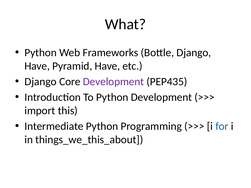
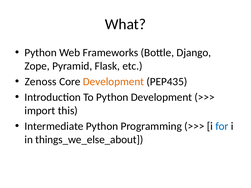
Have at (37, 66): Have -> Zope
Pyramid Have: Have -> Flask
Django at (41, 82): Django -> Zenoss
Development at (113, 82) colour: purple -> orange
things_we_this_about: things_we_this_about -> things_we_else_about
